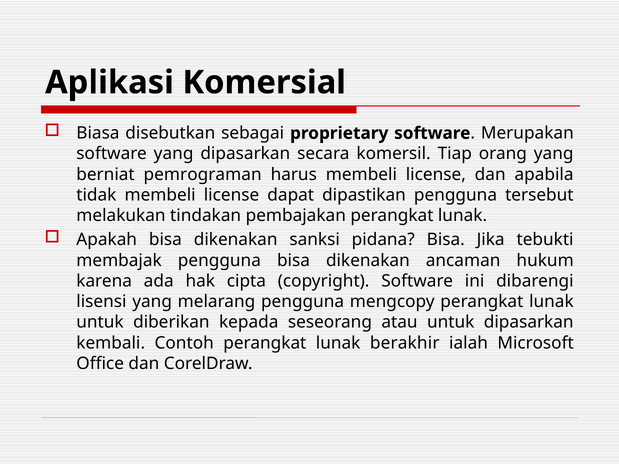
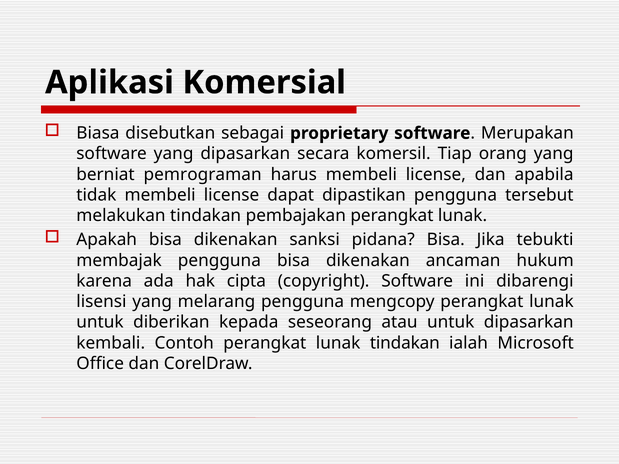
lunak berakhir: berakhir -> tindakan
